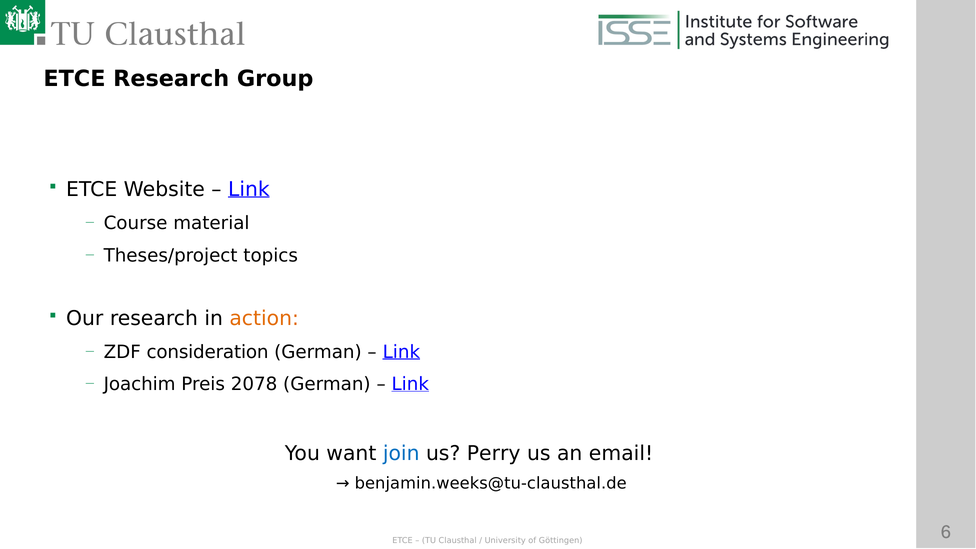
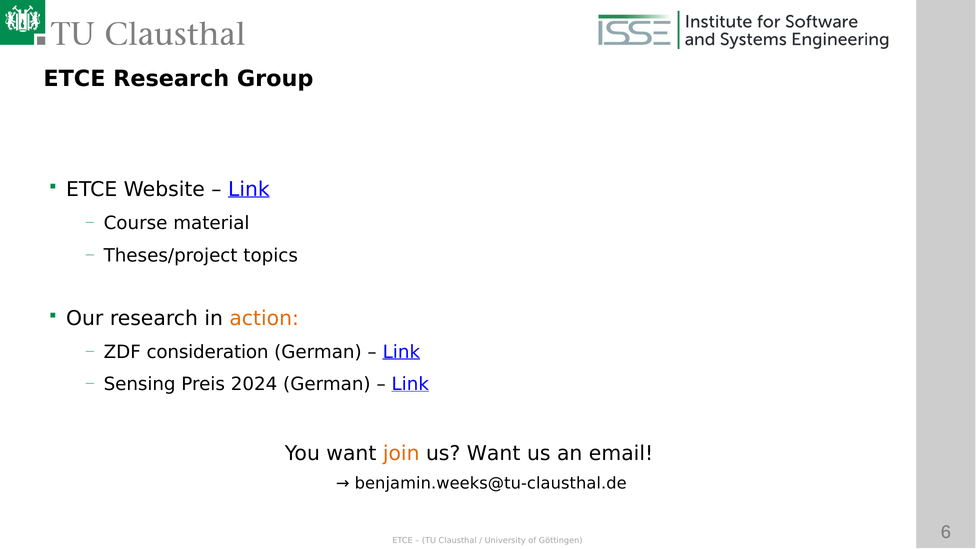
Joachim: Joachim -> Sensing
2078: 2078 -> 2024
join colour: blue -> orange
us Perry: Perry -> Want
